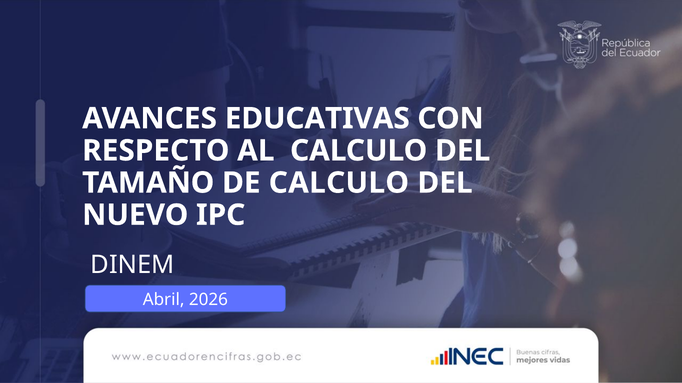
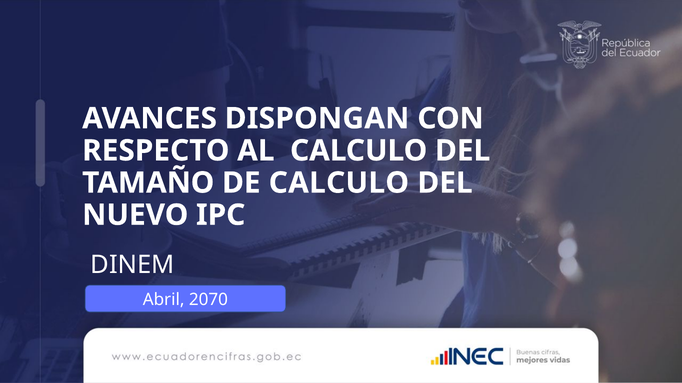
EDUCATIVAS: EDUCATIVAS -> DISPONGAN
2026: 2026 -> 2070
